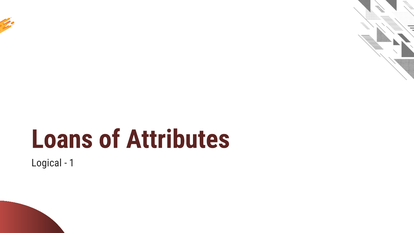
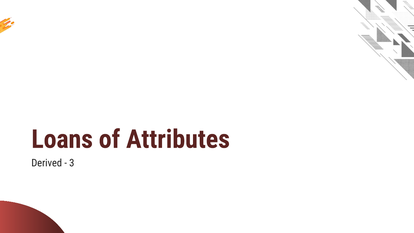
Logical: Logical -> Derived
1: 1 -> 3
